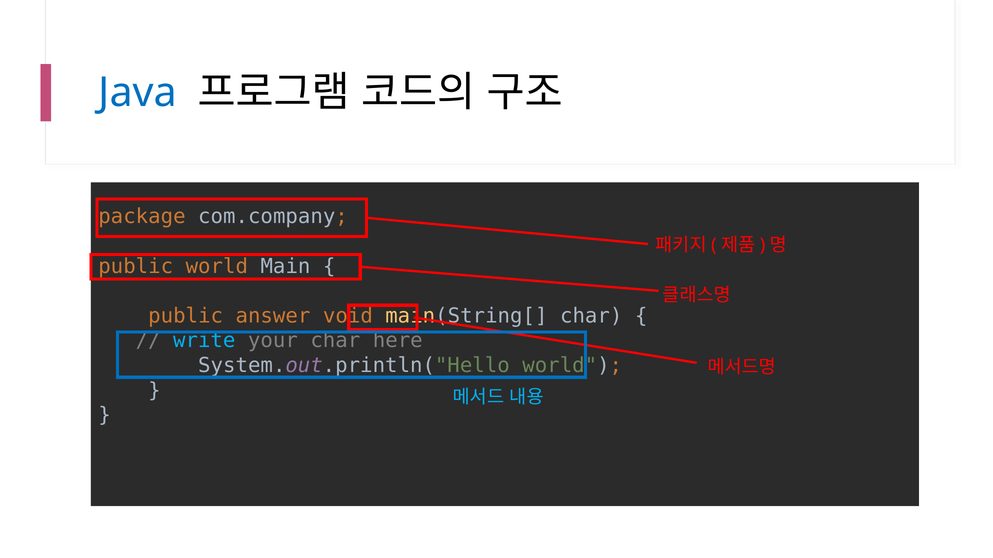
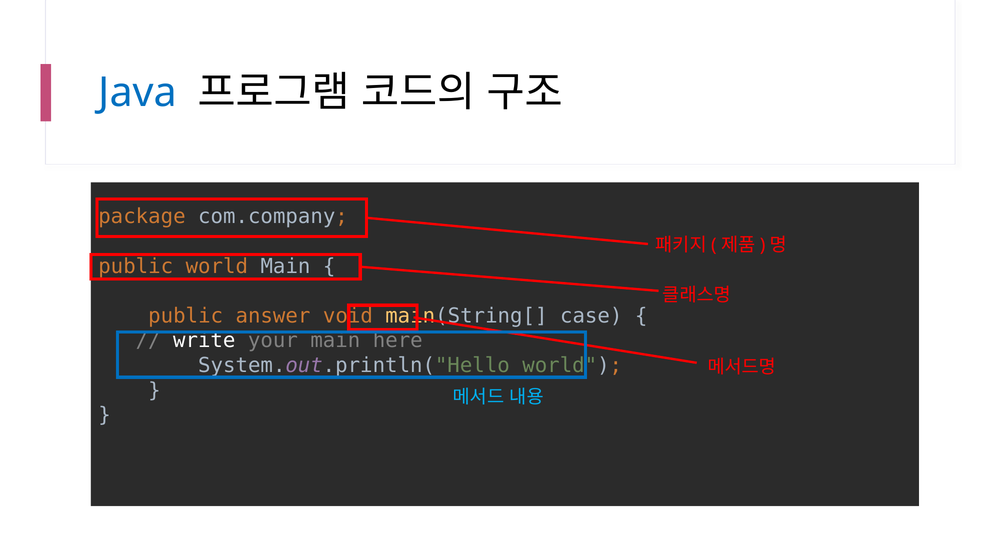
main(String[ char: char -> case
write colour: light blue -> white
your char: char -> main
